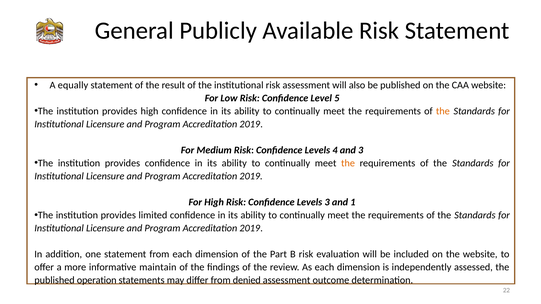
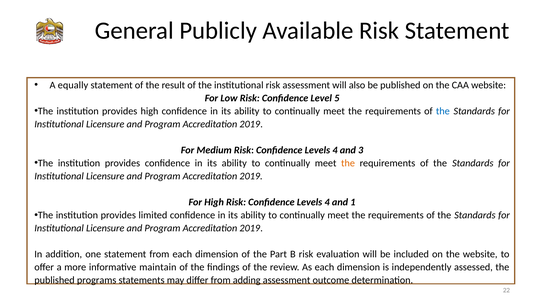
the at (443, 111) colour: orange -> blue
3 at (327, 202): 3 -> 4
operation: operation -> programs
denied: denied -> adding
